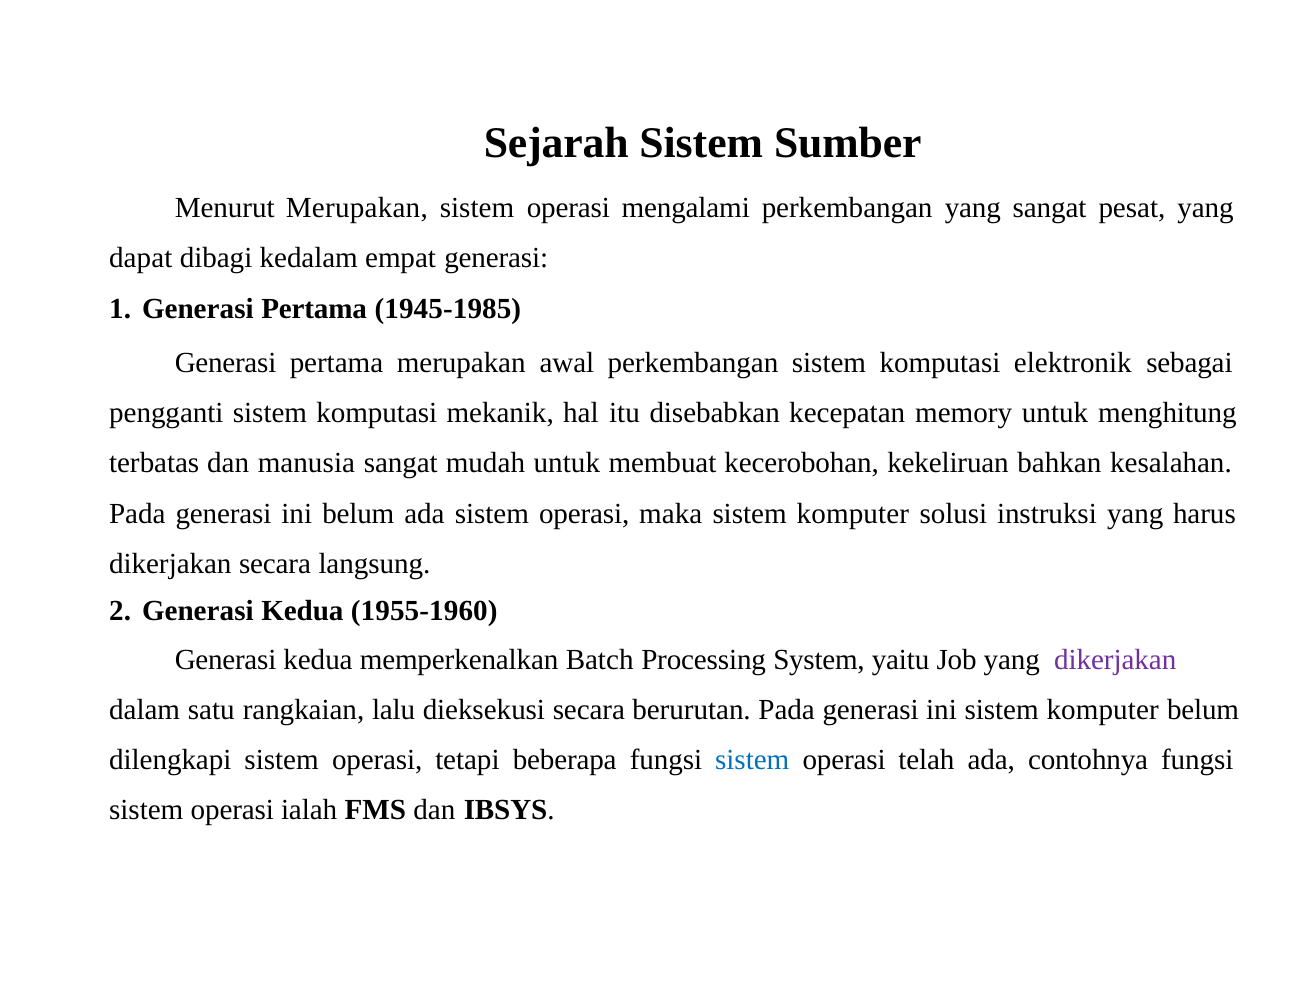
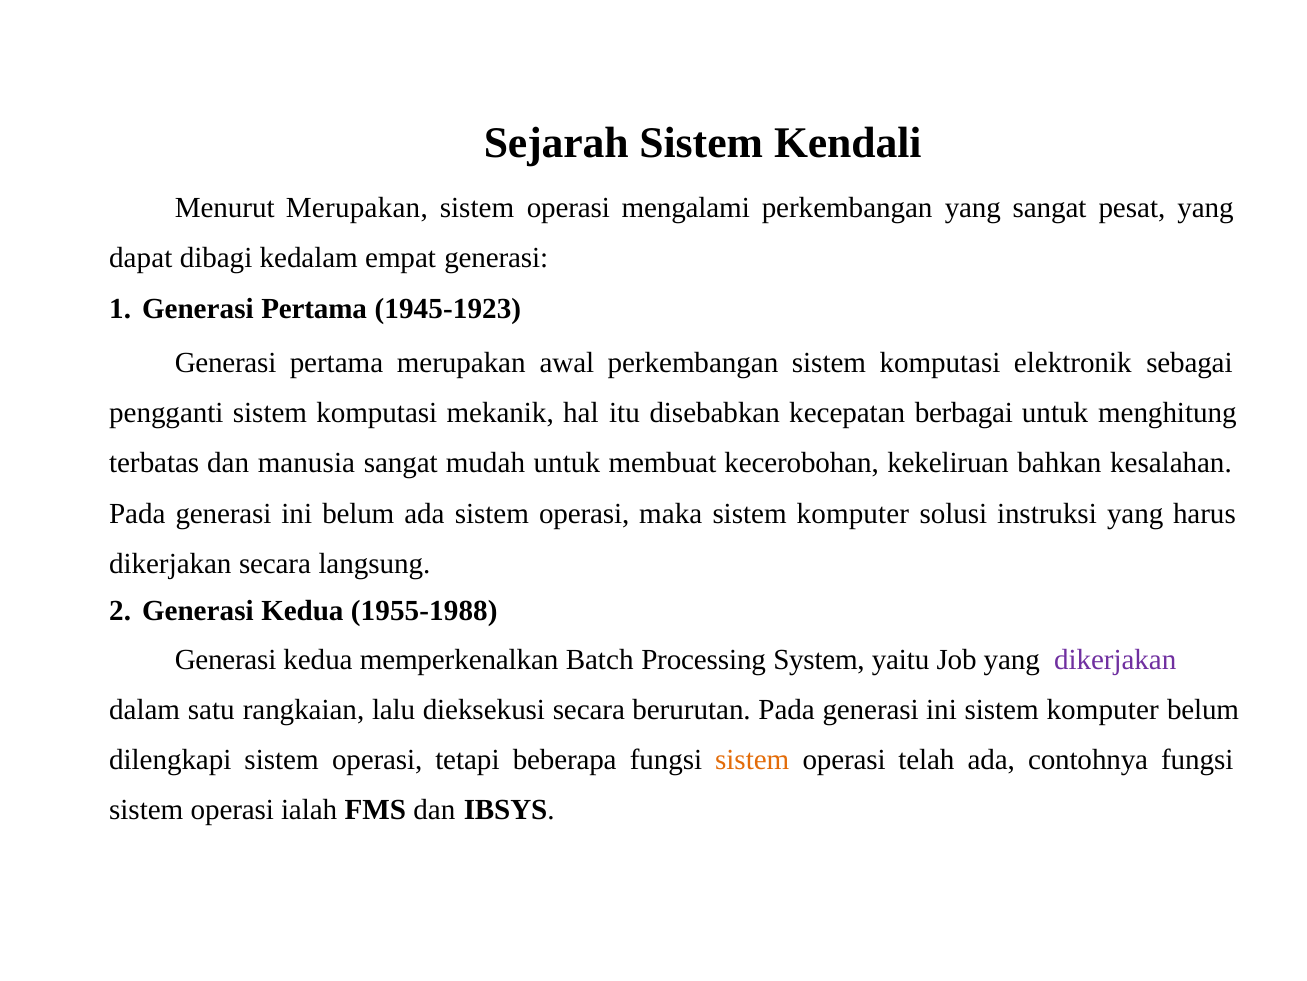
Sumber: Sumber -> Kendali
1945-1985: 1945-1985 -> 1945-1923
memory: memory -> berbagai
1955-1960: 1955-1960 -> 1955-1988
sistem at (752, 760) colour: blue -> orange
